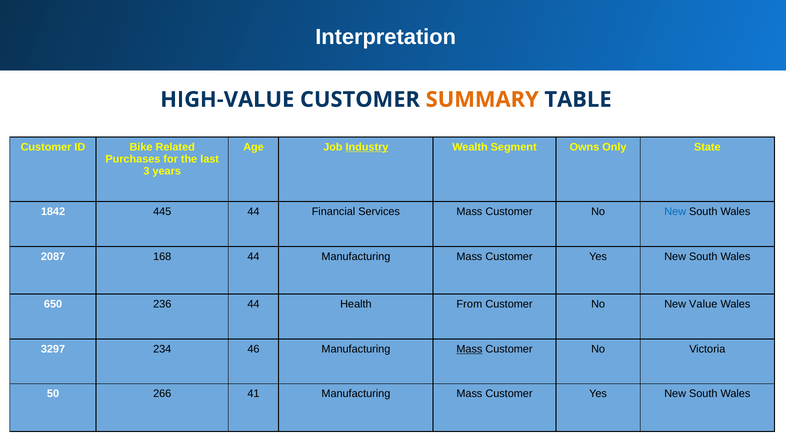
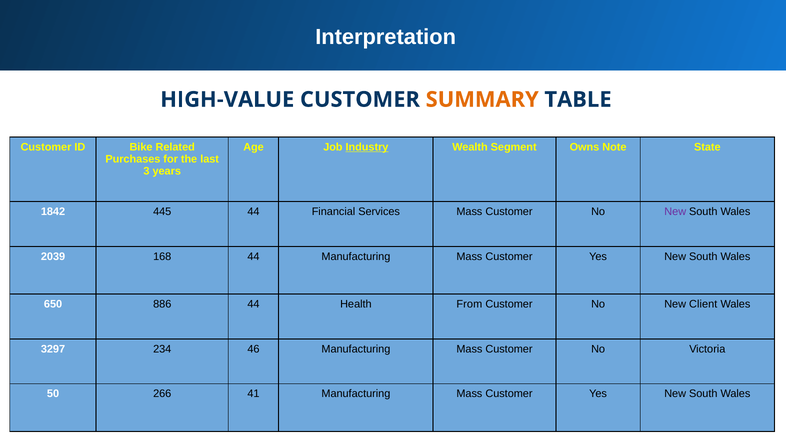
Only: Only -> Note
New at (675, 212) colour: blue -> purple
2087: 2087 -> 2039
236: 236 -> 886
Value: Value -> Client
Mass at (469, 349) underline: present -> none
